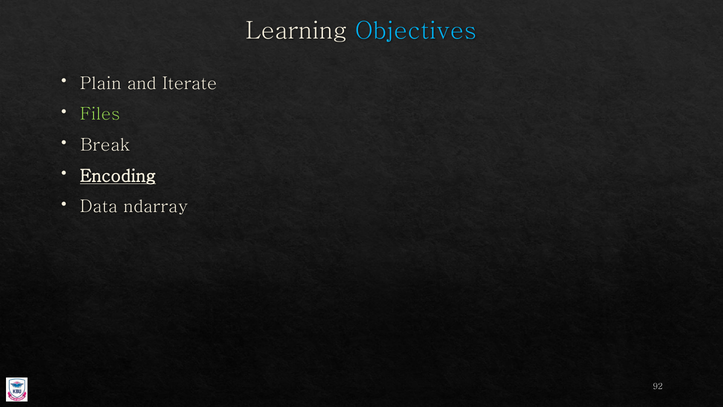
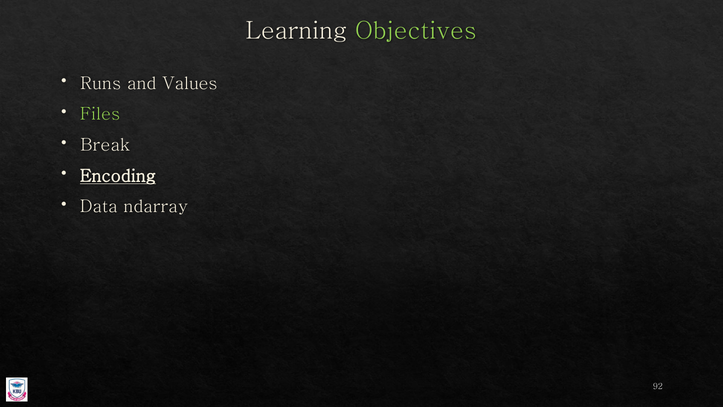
Objectives colour: light blue -> light green
Plain: Plain -> Runs
Iterate: Iterate -> Values
